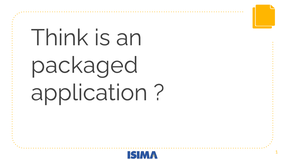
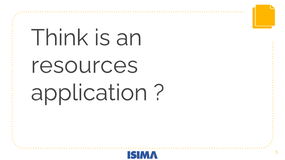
packaged: packaged -> resources
